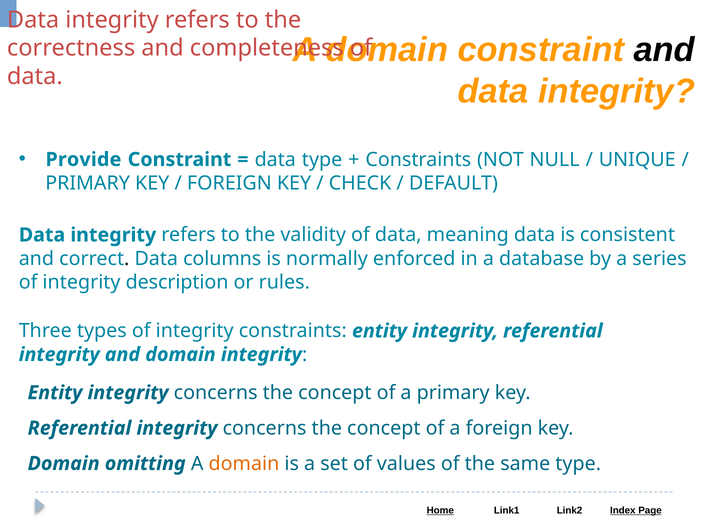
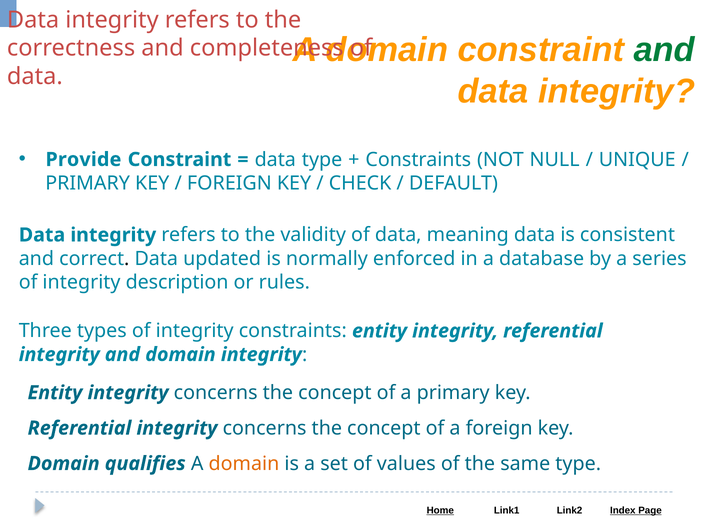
and at (664, 50) colour: black -> green
columns: columns -> updated
omitting: omitting -> qualifies
